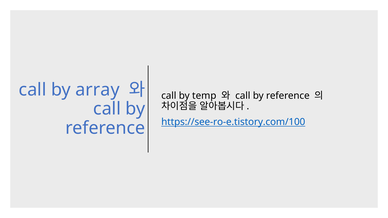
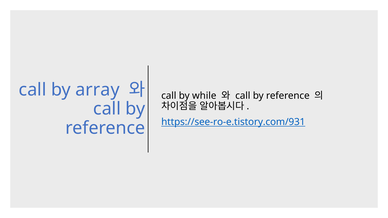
temp: temp -> while
https://see-ro-e.tistory.com/100: https://see-ro-e.tistory.com/100 -> https://see-ro-e.tistory.com/931
